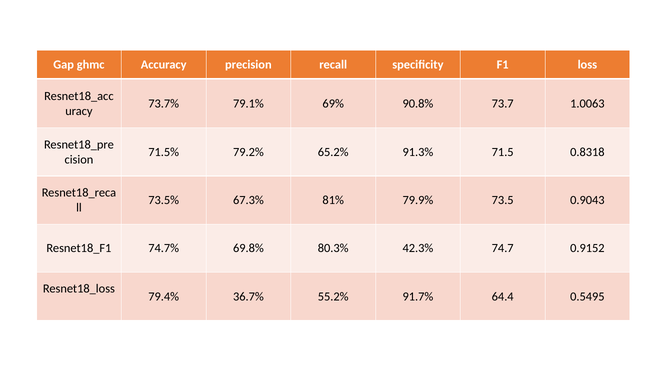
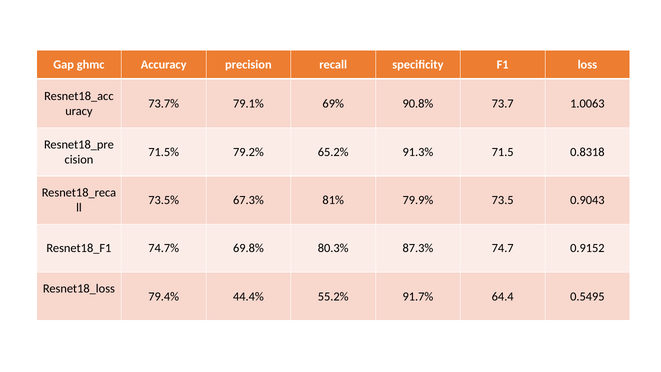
42.3%: 42.3% -> 87.3%
36.7%: 36.7% -> 44.4%
